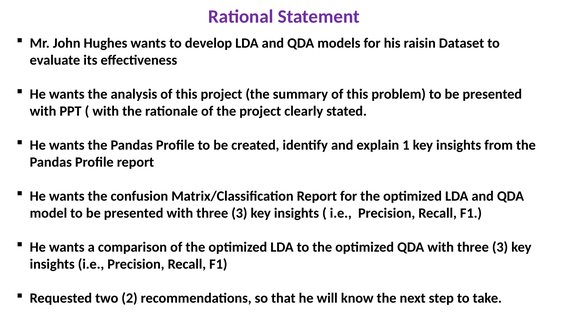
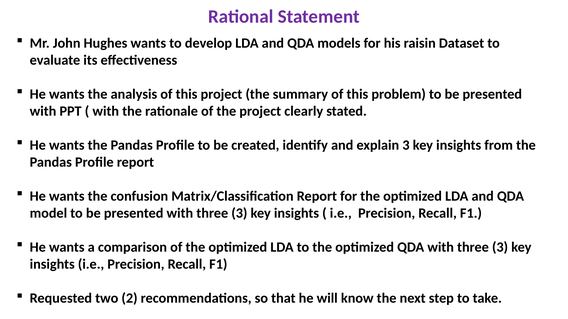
explain 1: 1 -> 3
